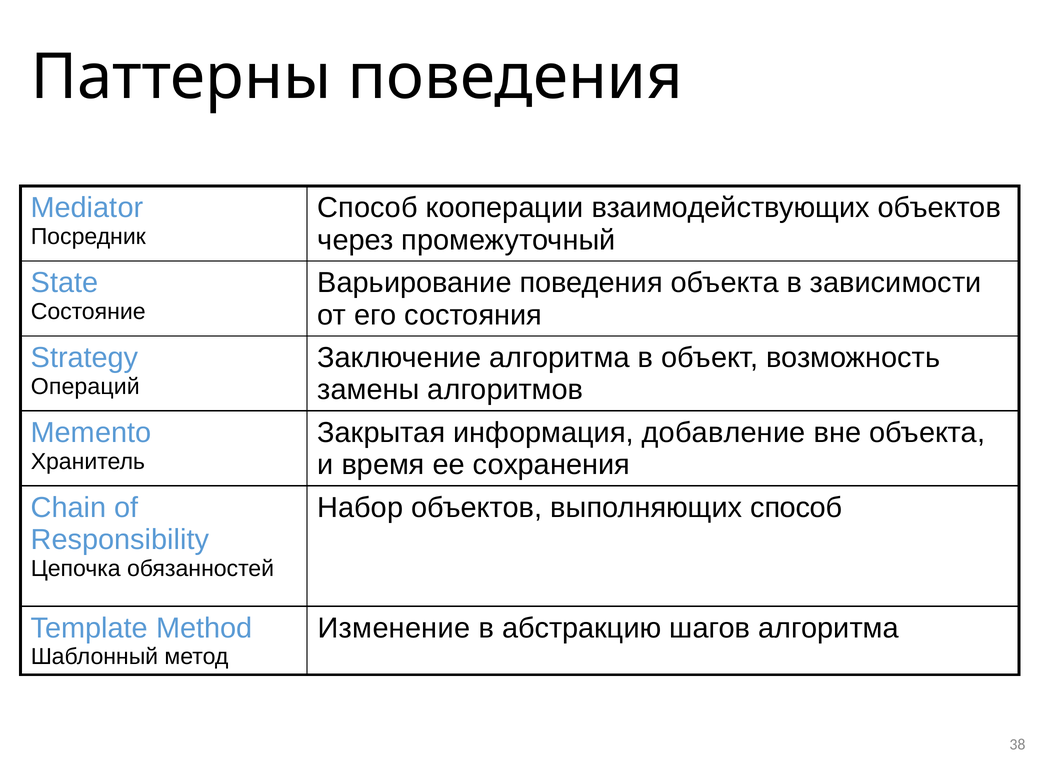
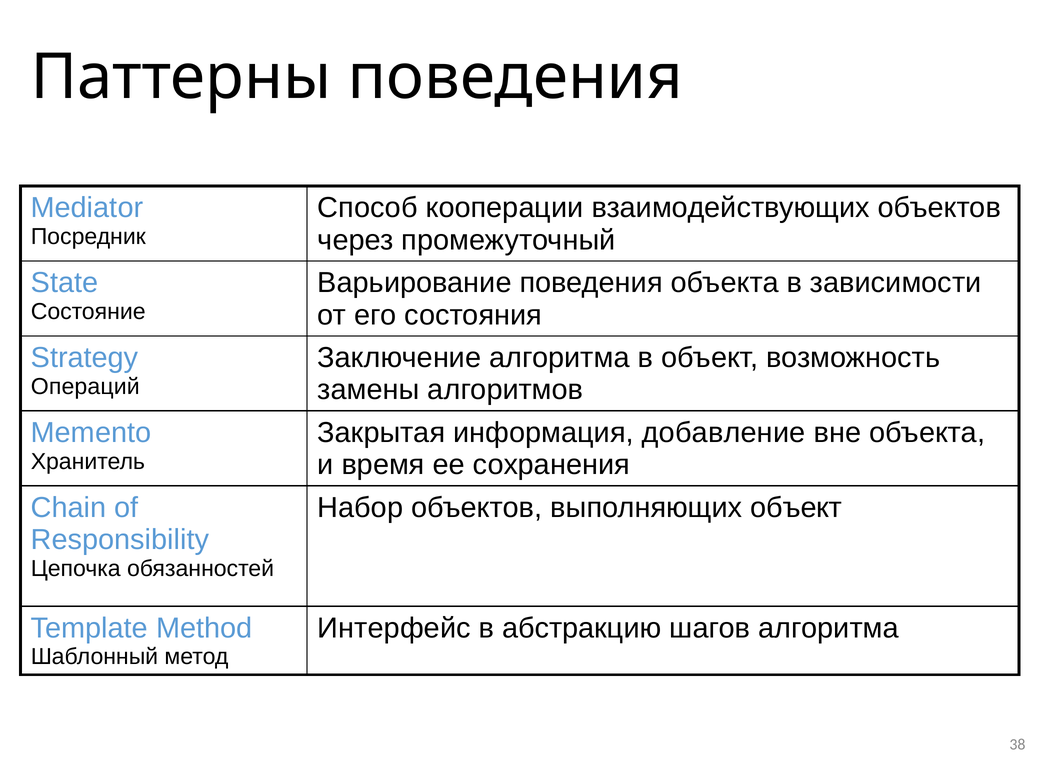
выполняющих способ: способ -> объект
Изменение: Изменение -> Интерфейс
